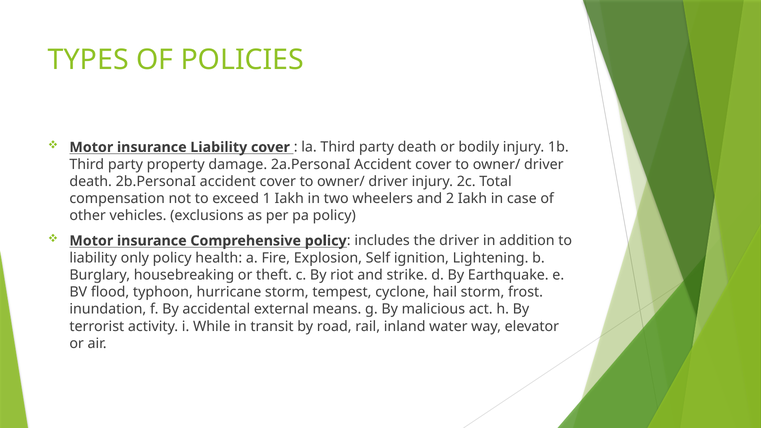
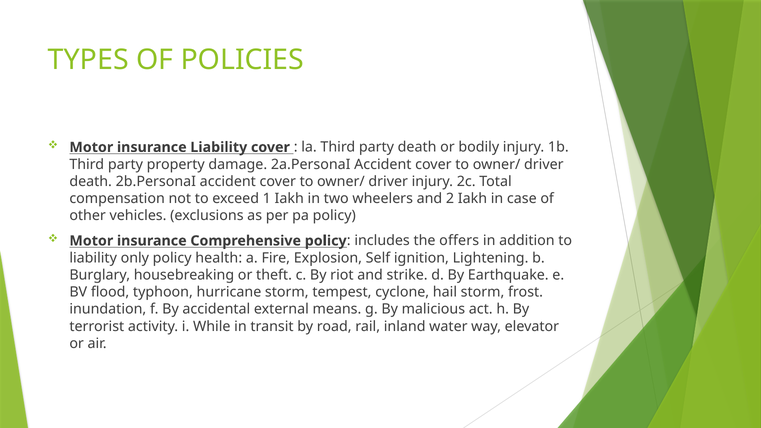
the driver: driver -> offers
